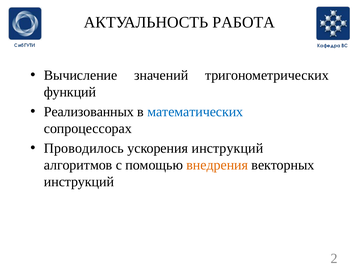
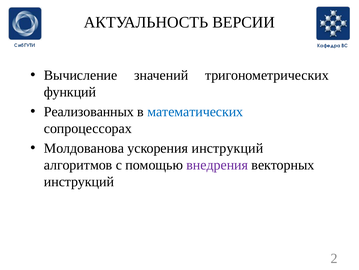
РАБОТА: РАБОТА -> ВЕРСИИ
Проводилось: Проводилось -> Молдованова
внедрения colour: orange -> purple
